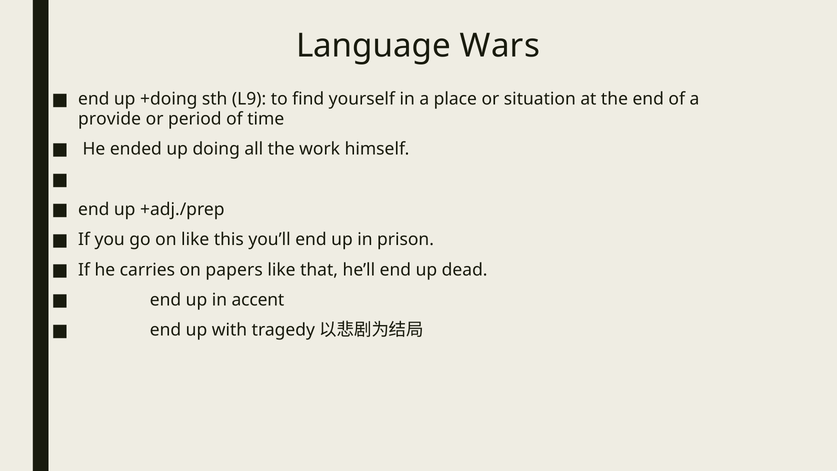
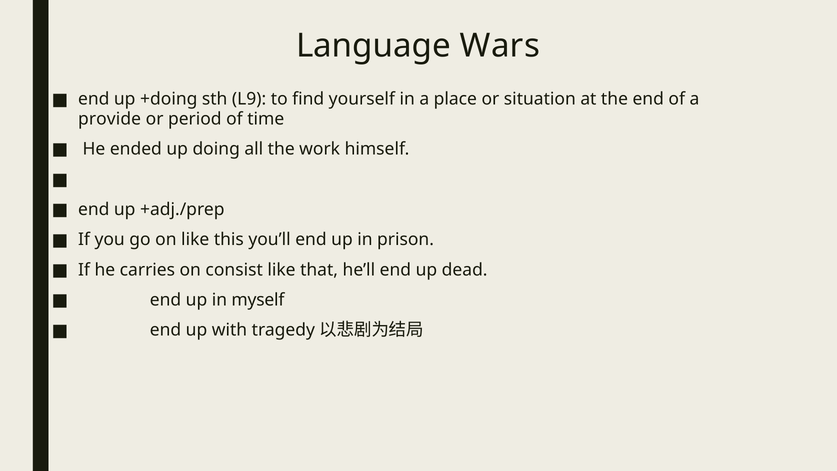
papers: papers -> consist
accent: accent -> myself
